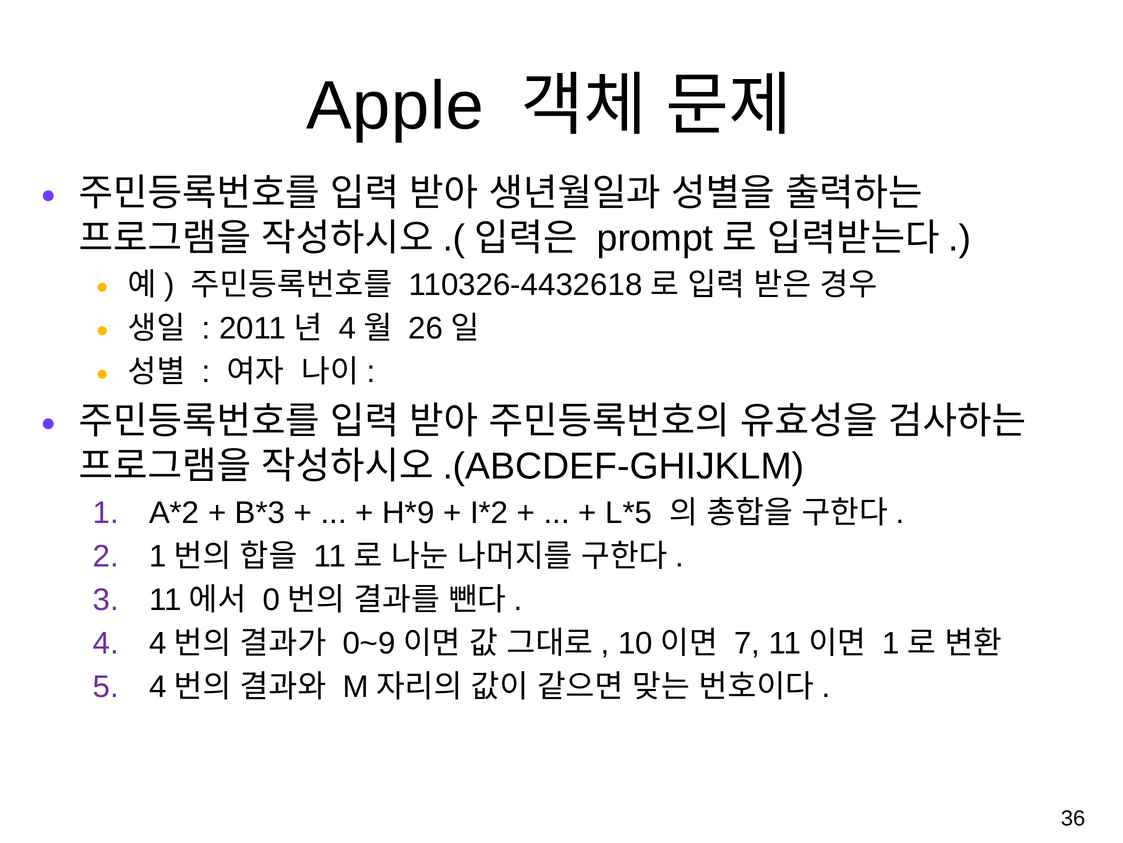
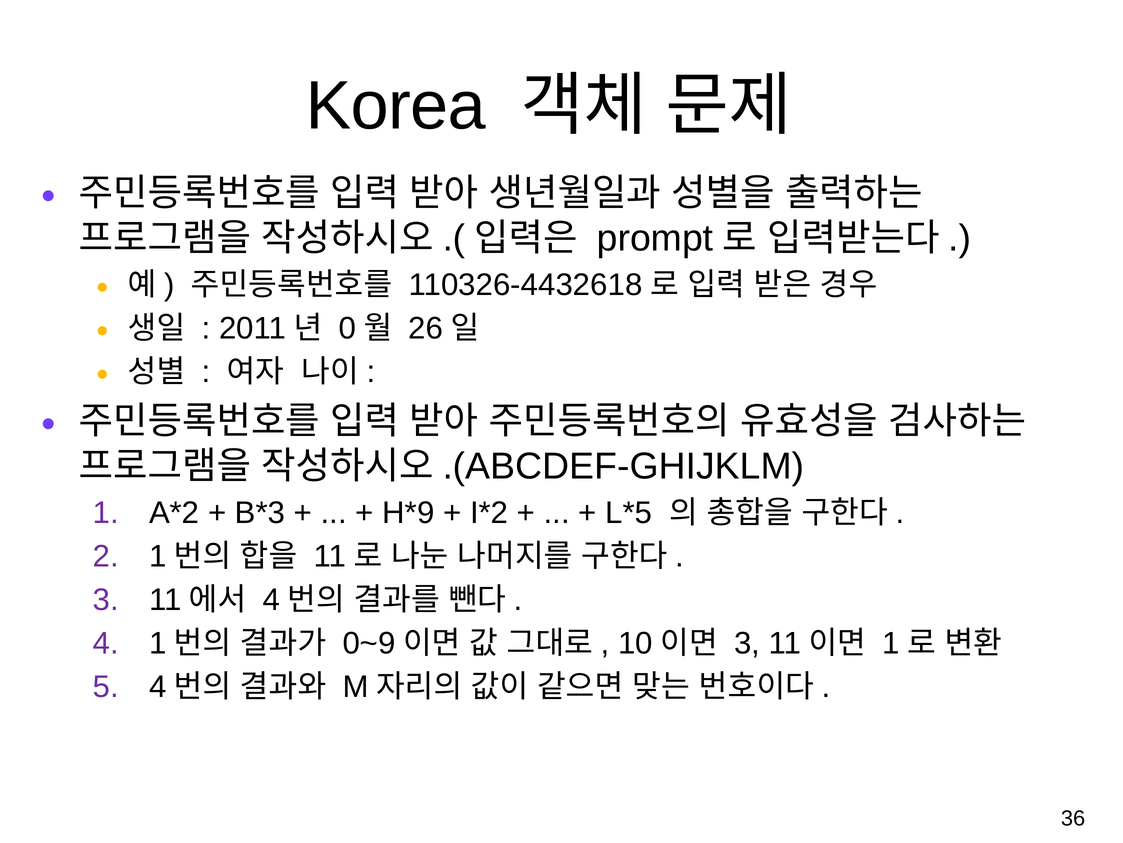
Apple: Apple -> Korea
4 at (347, 328): 4 -> 0
0 at (271, 599): 0 -> 4
4 at (158, 643): 4 -> 1
7 at (747, 643): 7 -> 3
